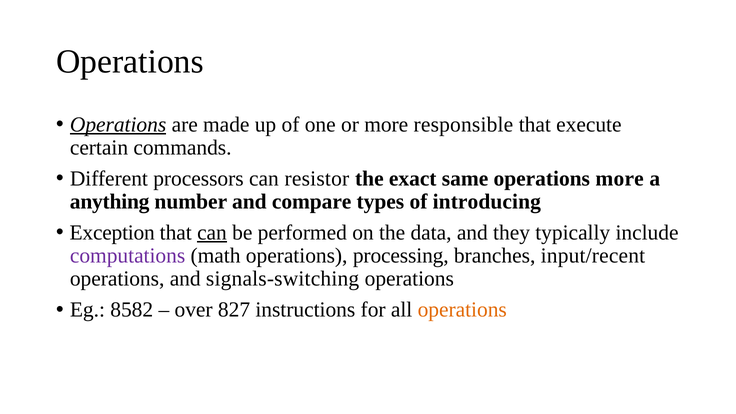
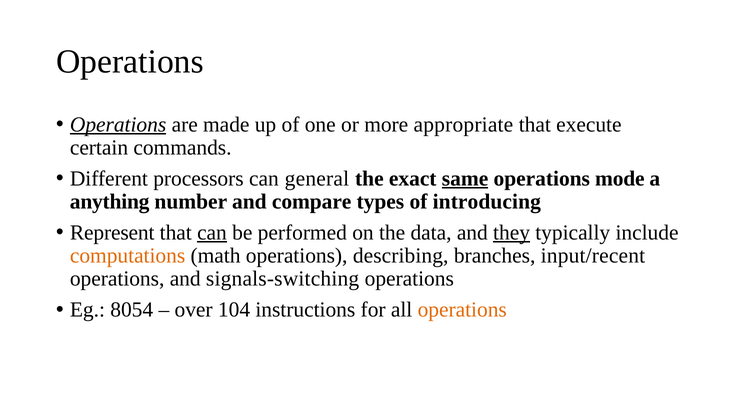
responsible: responsible -> appropriate
resistor: resistor -> general
same underline: none -> present
operations more: more -> mode
Exception: Exception -> Represent
they underline: none -> present
computations colour: purple -> orange
processing: processing -> describing
8582: 8582 -> 8054
827: 827 -> 104
